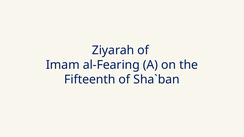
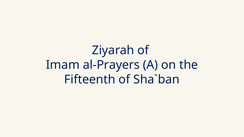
al-Fearing: al-Fearing -> al-Prayers
